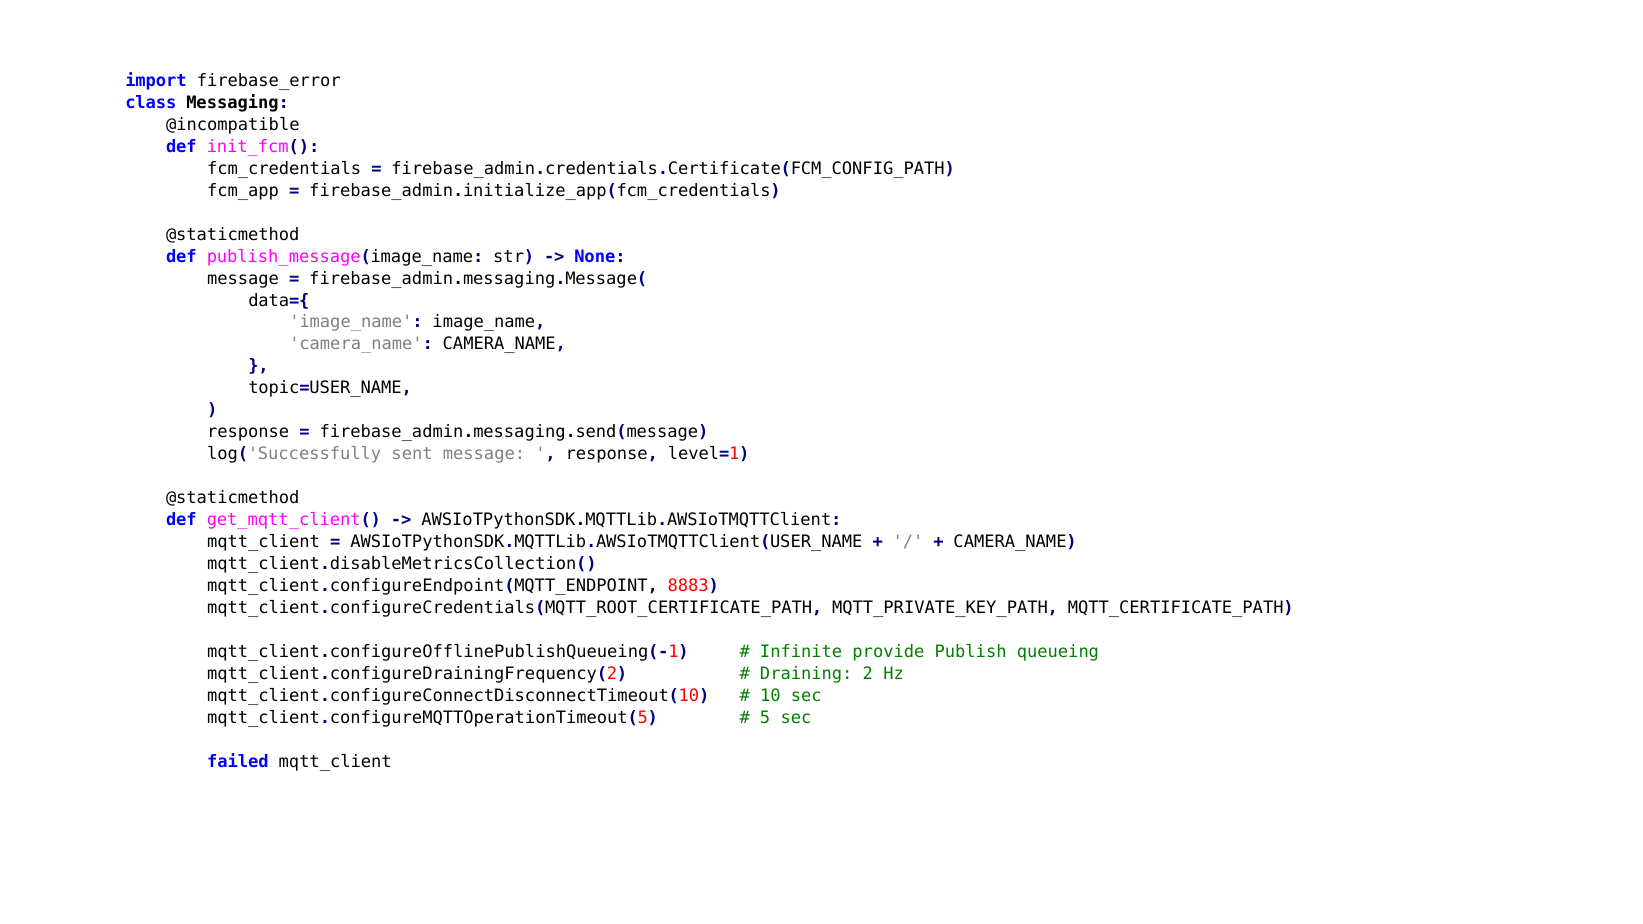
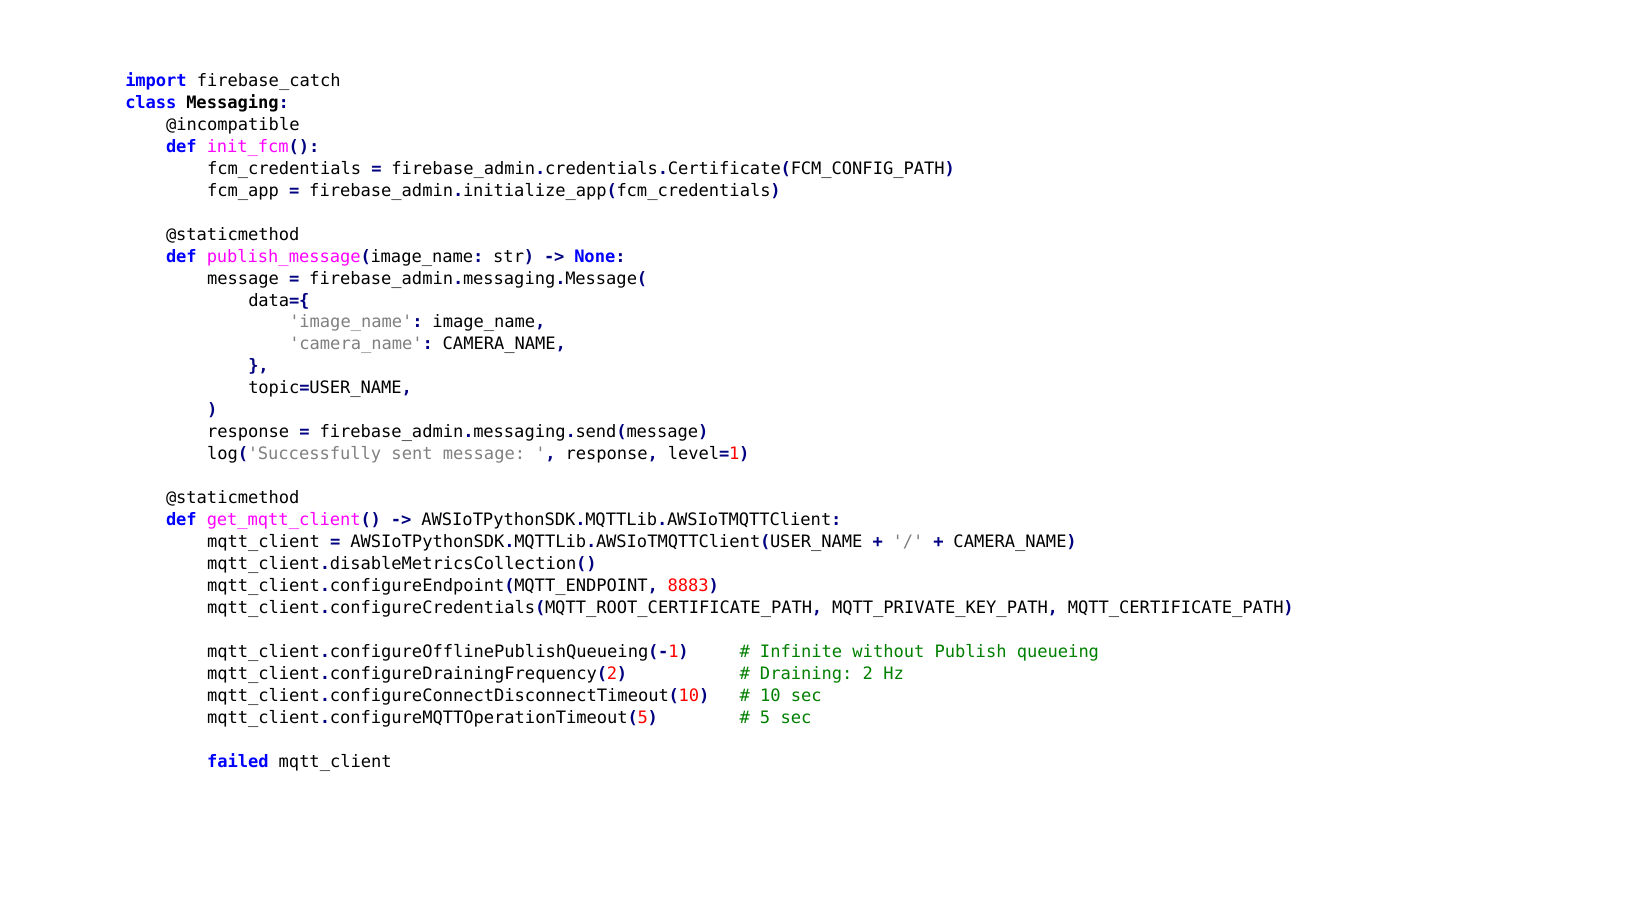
firebase_error: firebase_error -> firebase_catch
provide: provide -> without
